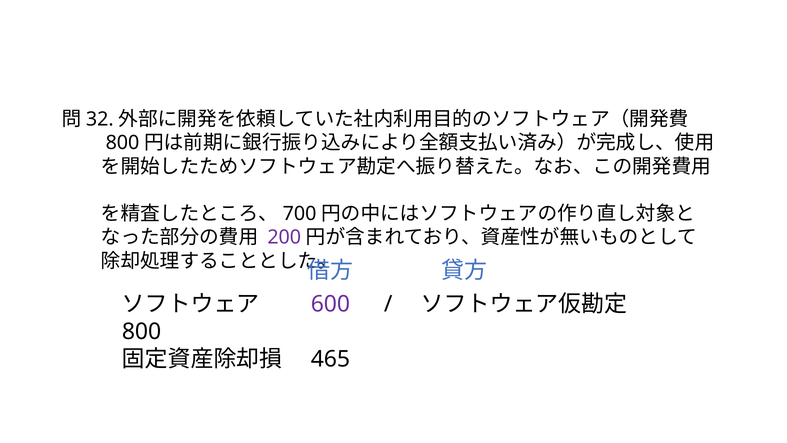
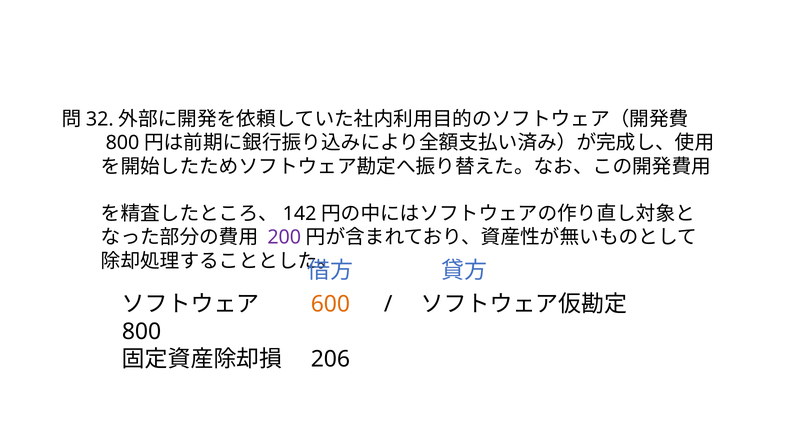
700: 700 -> 142
600 colour: purple -> orange
465: 465 -> 206
